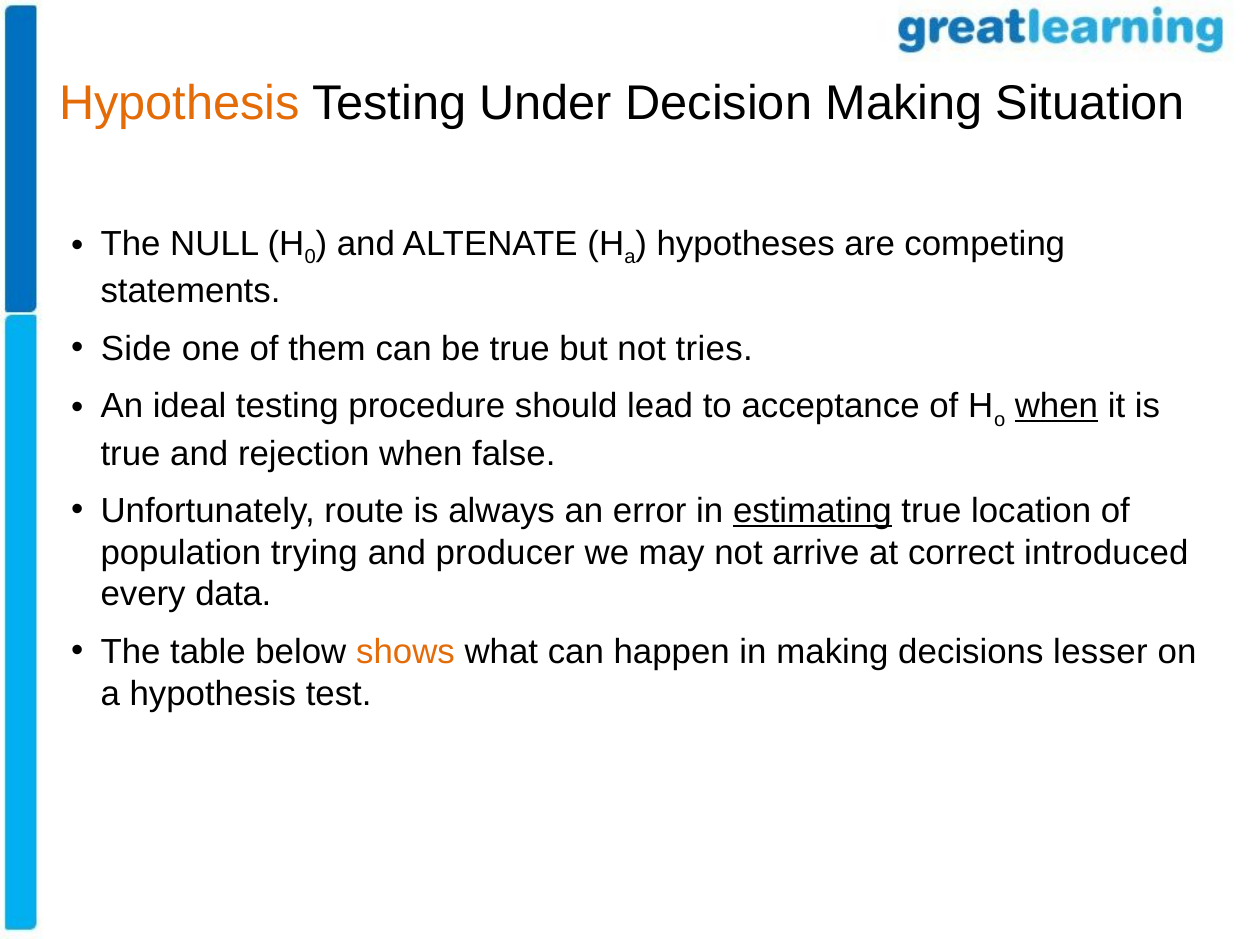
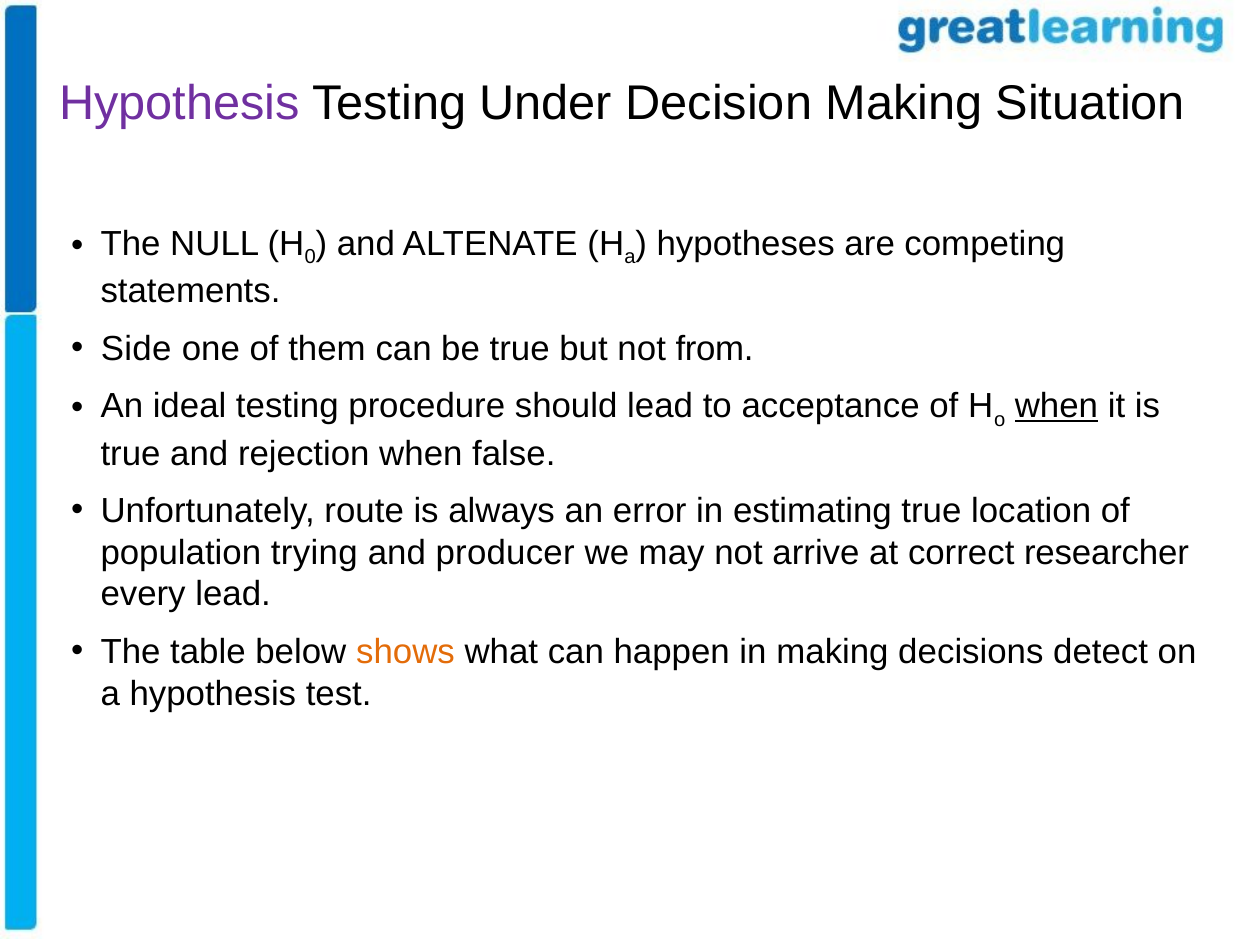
Hypothesis at (179, 103) colour: orange -> purple
tries: tries -> from
estimating underline: present -> none
introduced: introduced -> researcher
every data: data -> lead
lesser: lesser -> detect
